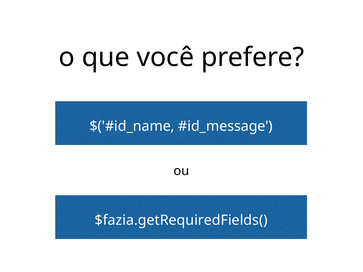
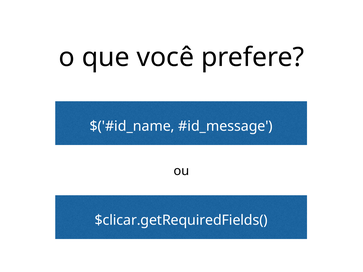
$fazia.getRequiredFields(: $fazia.getRequiredFields( -> $clicar.getRequiredFields(
